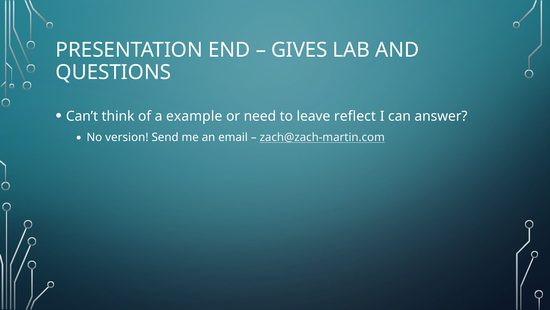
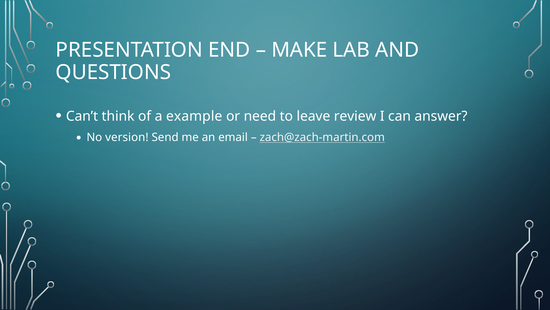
GIVES: GIVES -> MAKE
reflect: reflect -> review
